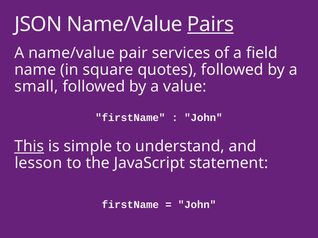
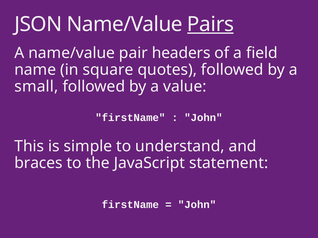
services: services -> headers
This underline: present -> none
lesson: lesson -> braces
